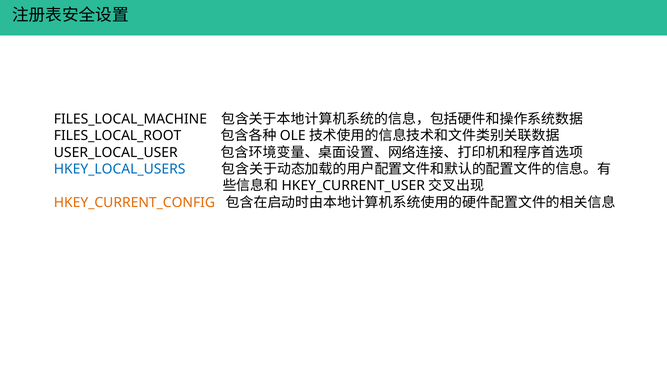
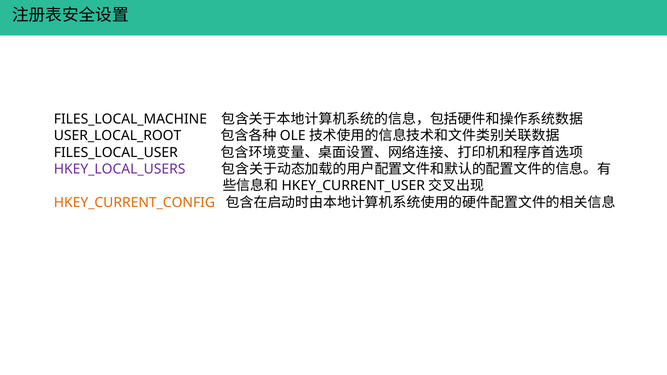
FILES_LOCAL_ROOT: FILES_LOCAL_ROOT -> USER_LOCAL_ROOT
USER_LOCAL_USER: USER_LOCAL_USER -> FILES_LOCAL_USER
HKEY_LOCAL_USERS colour: blue -> purple
